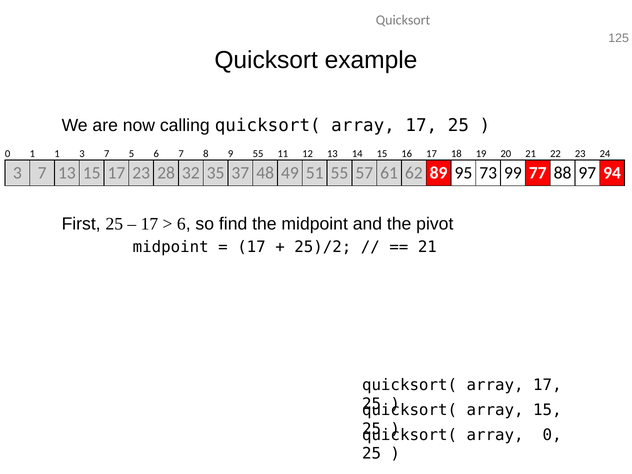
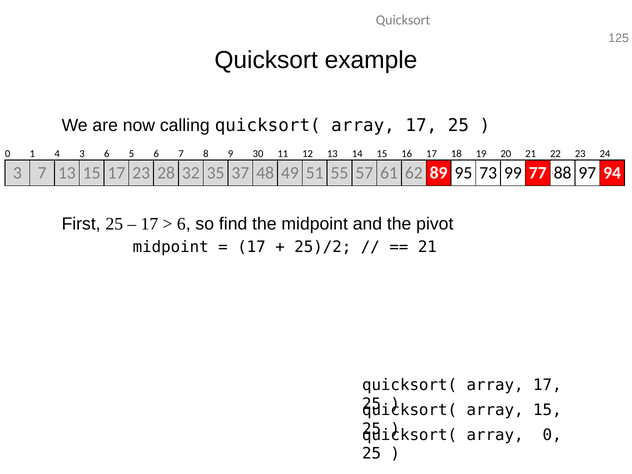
1 1: 1 -> 4
7 at (107, 154): 7 -> 6
9 55: 55 -> 30
